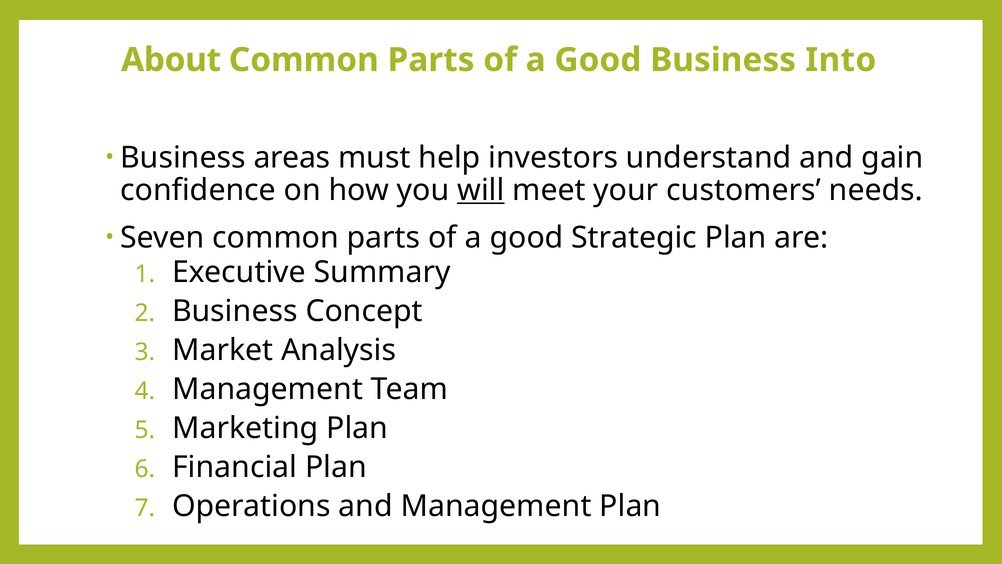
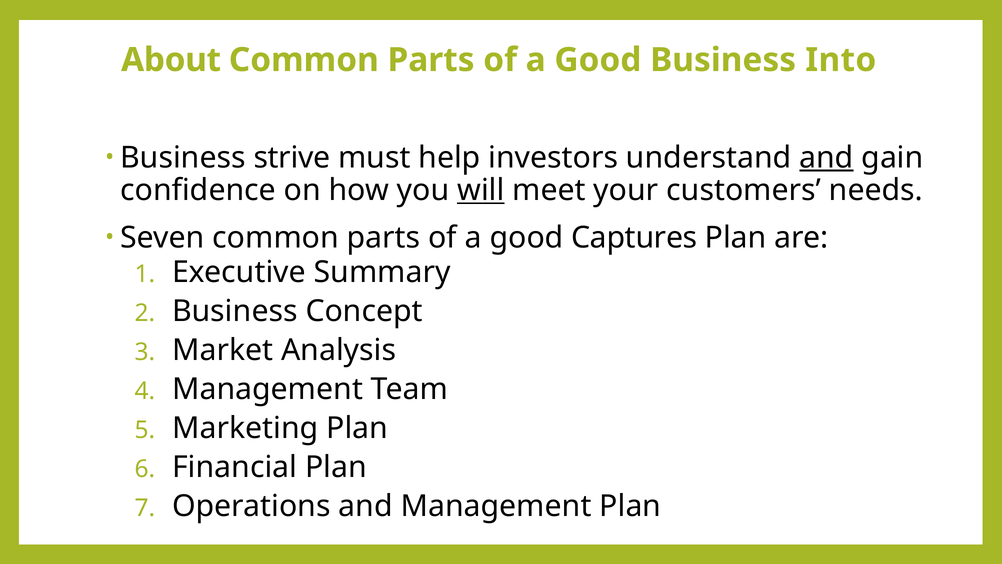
areas: areas -> strive
and at (826, 157) underline: none -> present
Strategic: Strategic -> Captures
